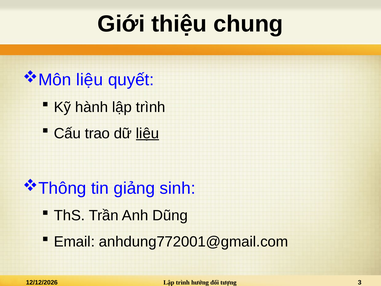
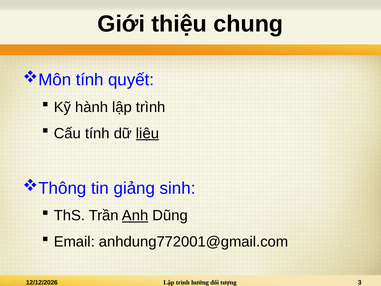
liệu at (90, 80): liệu -> tính
Cấu trao: trao -> tính
Anh underline: none -> present
